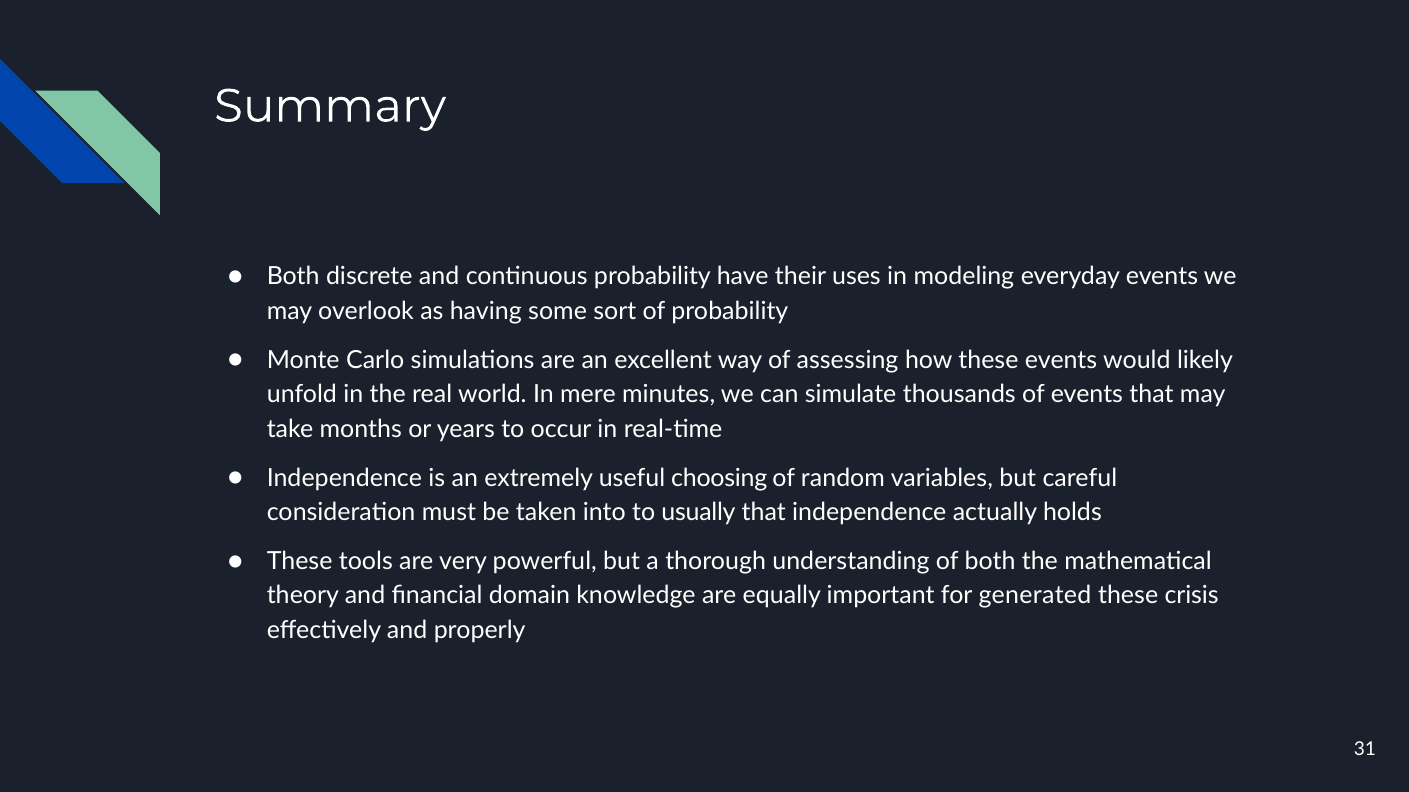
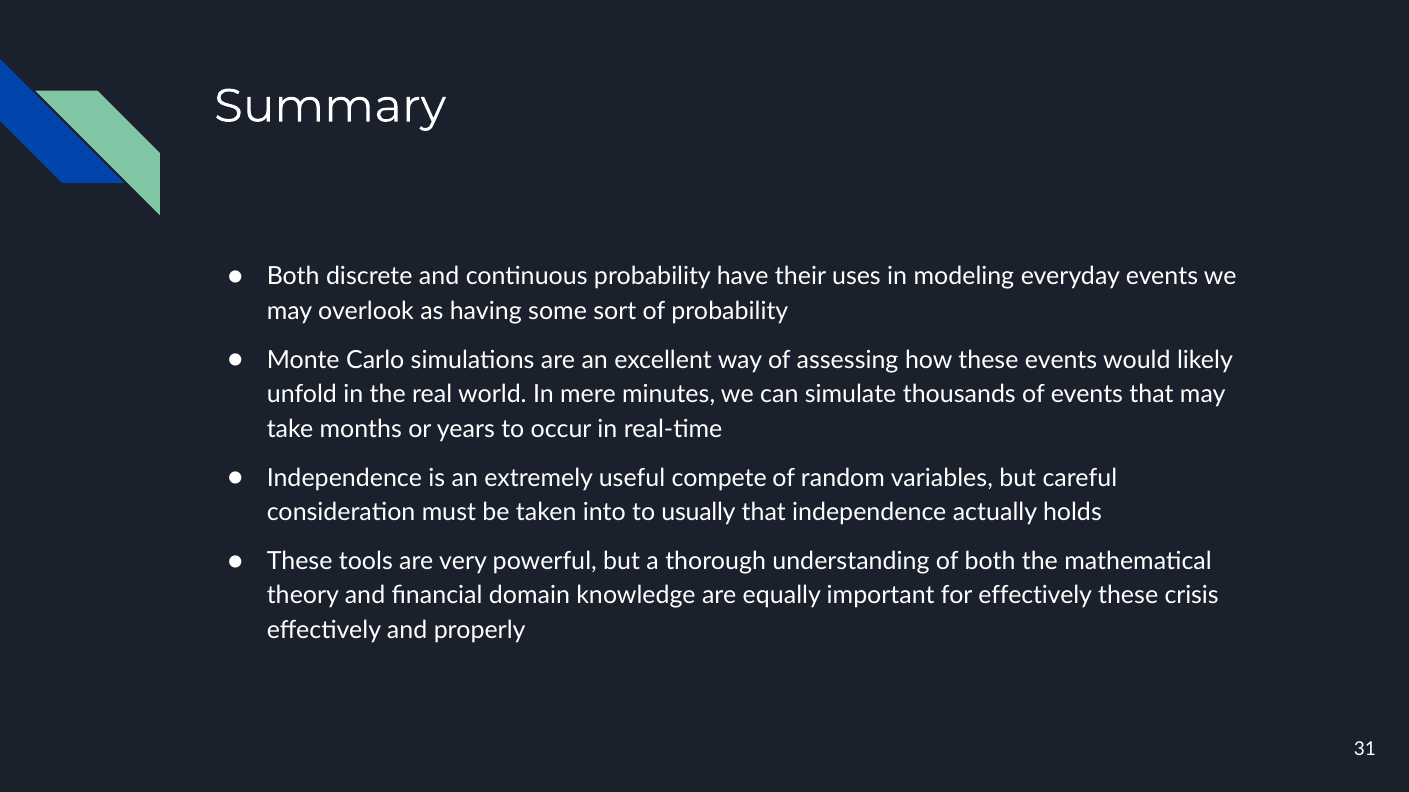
choosing: choosing -> compete
for generated: generated -> effectively
